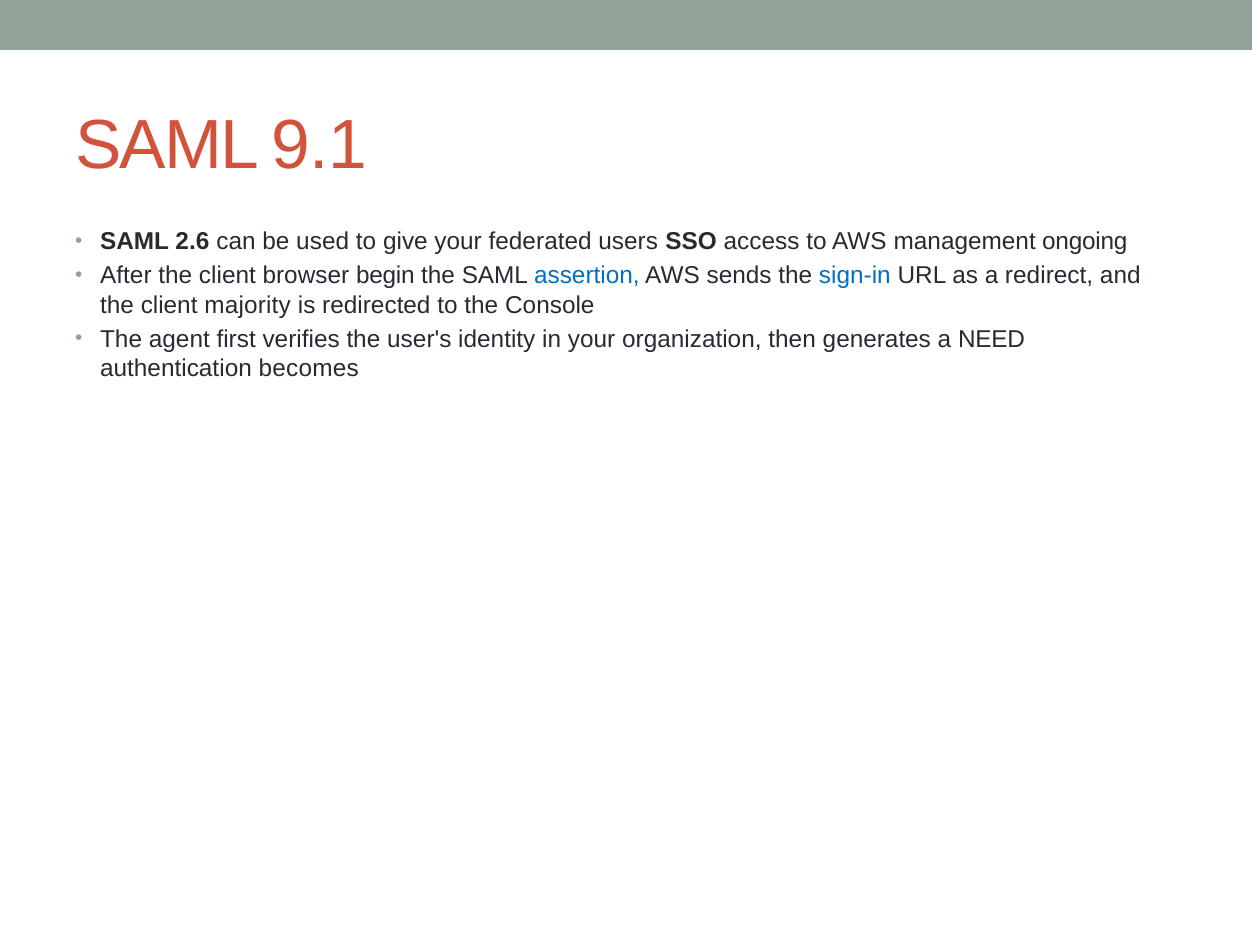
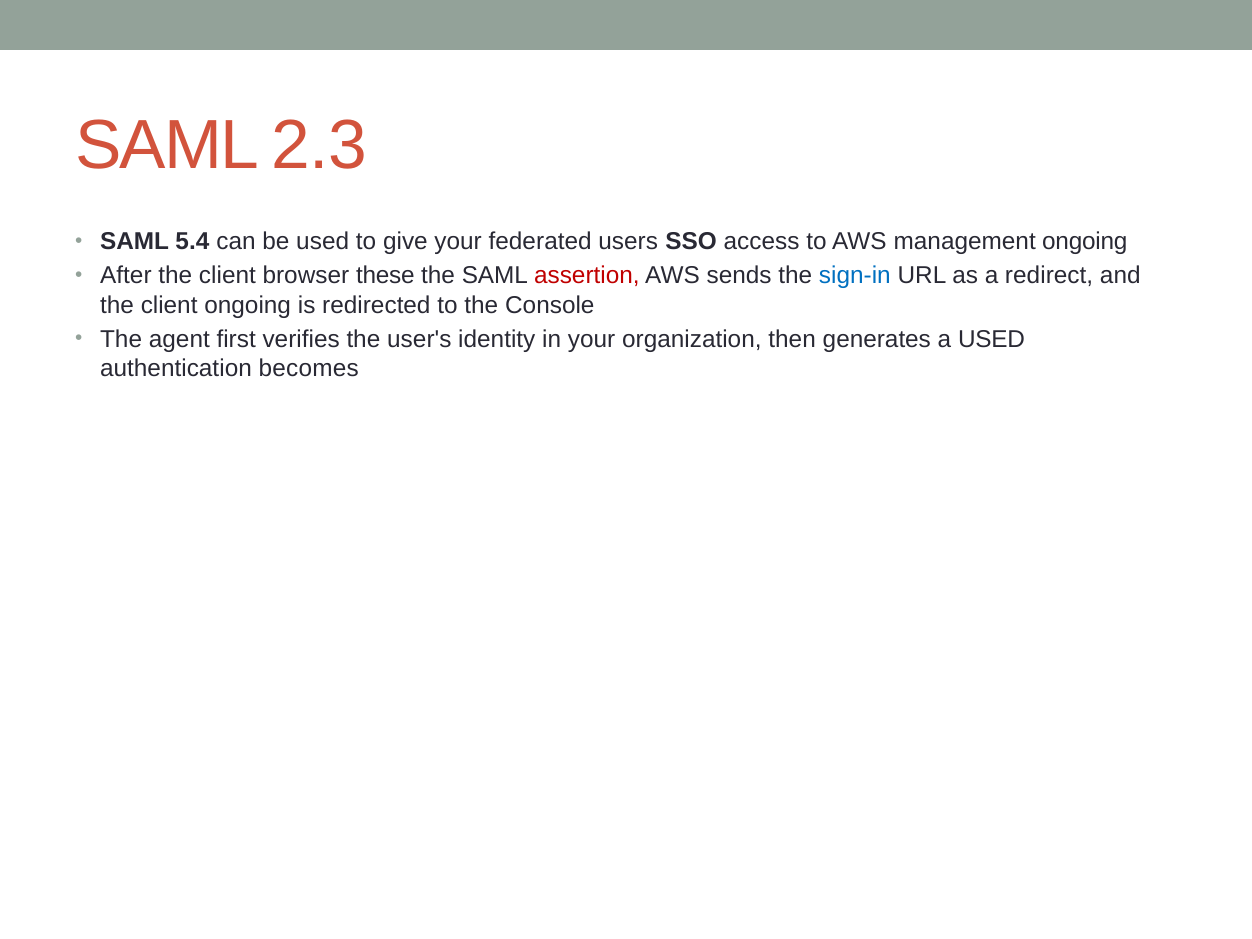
9.1: 9.1 -> 2.3
2.6: 2.6 -> 5.4
begin: begin -> these
assertion colour: blue -> red
client majority: majority -> ongoing
a NEED: NEED -> USED
